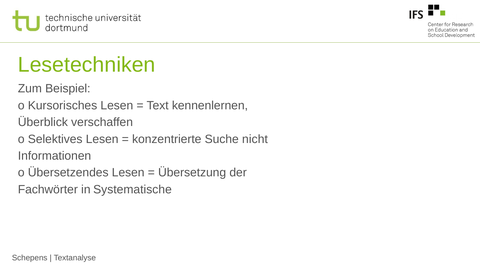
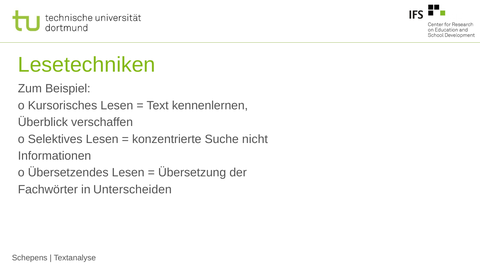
Systematische: Systematische -> Unterscheiden
